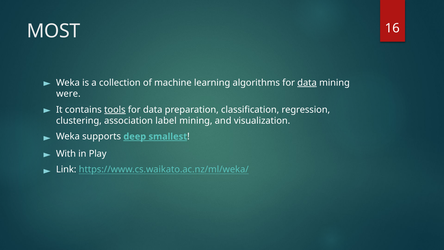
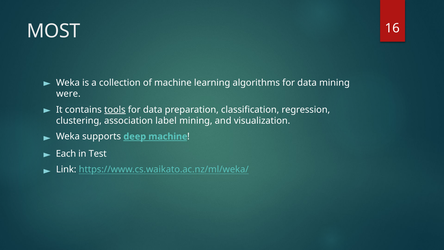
data at (307, 83) underline: present -> none
deep smallest: smallest -> machine
With: With -> Each
Play: Play -> Test
